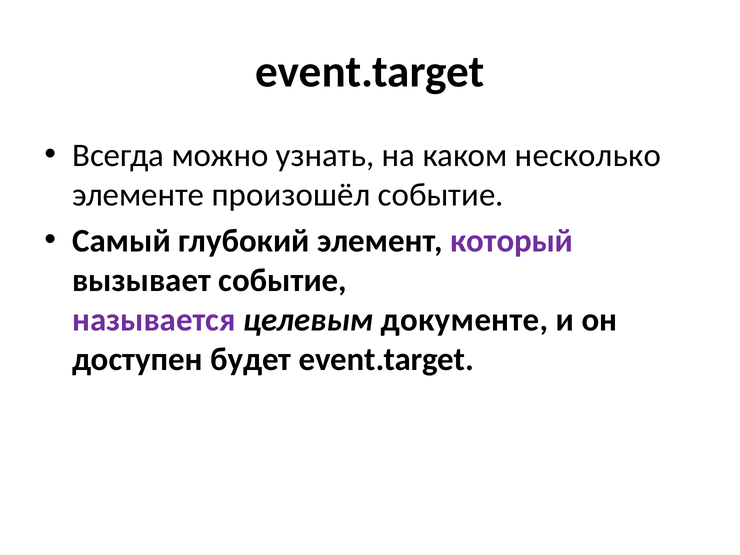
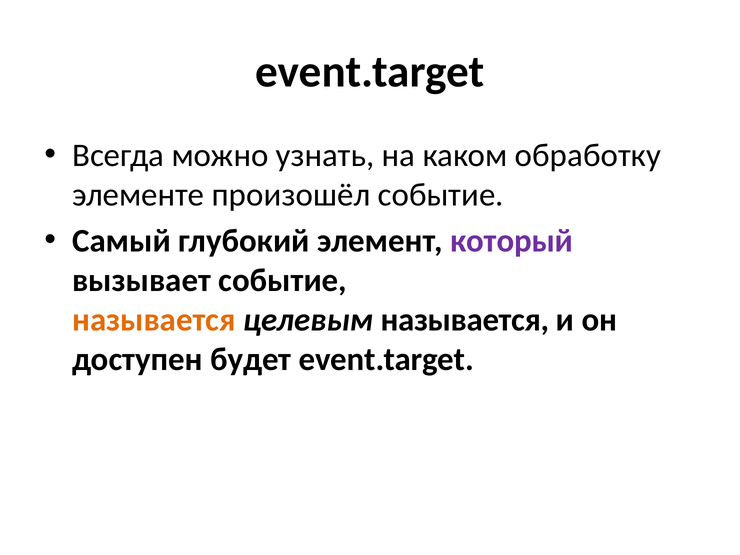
несколько: несколько -> обработку
называется at (154, 320) colour: purple -> orange
целевым документе: документе -> называется
